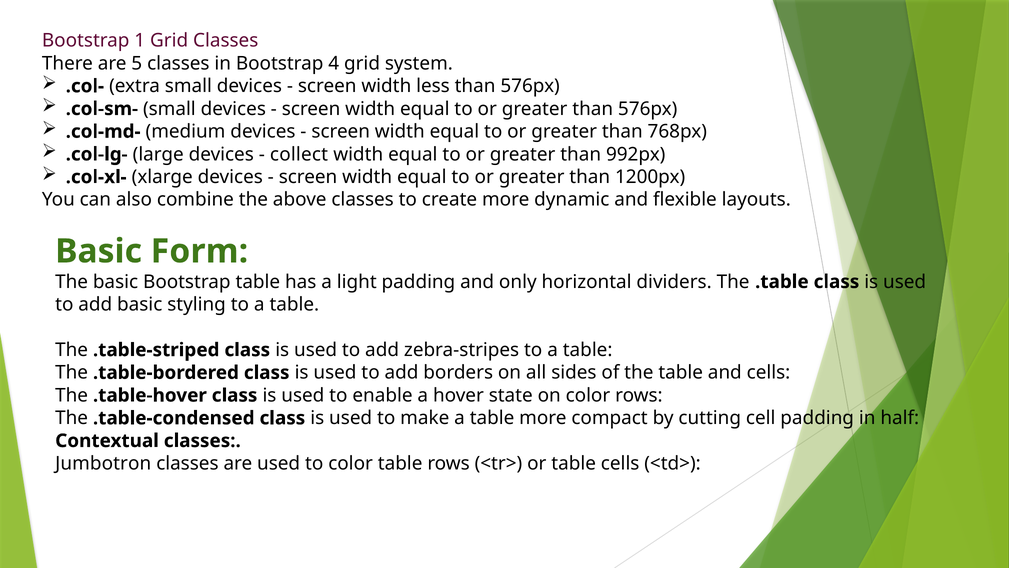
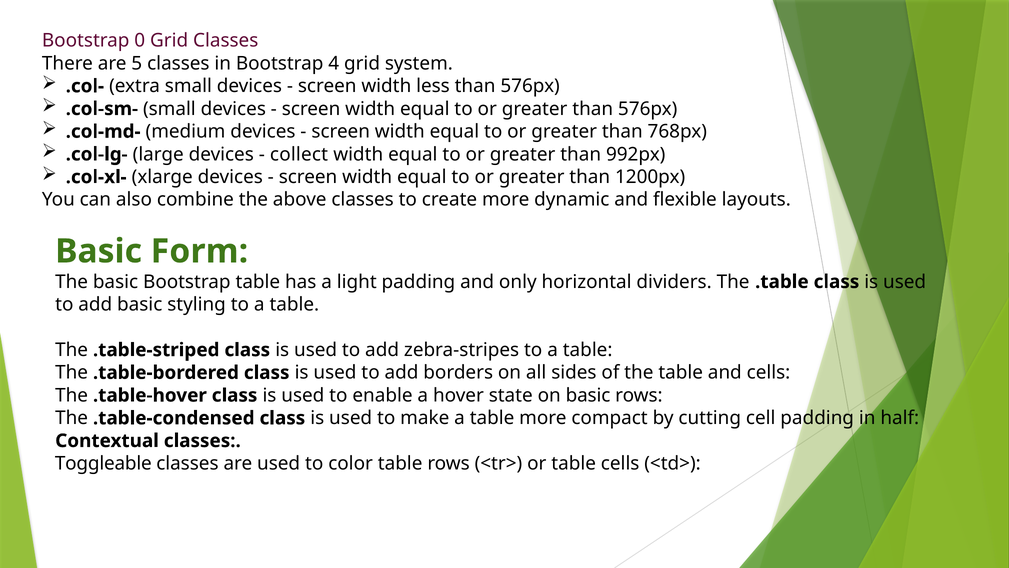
1: 1 -> 0
on color: color -> basic
Jumbotron: Jumbotron -> Toggleable
